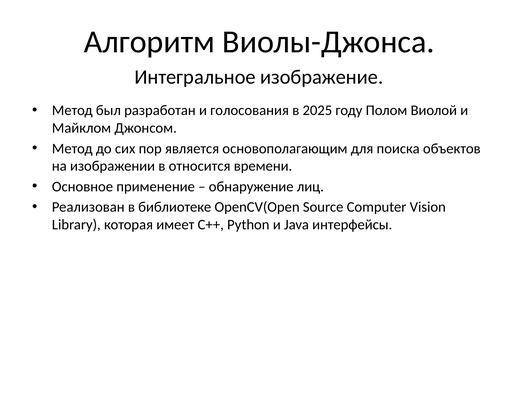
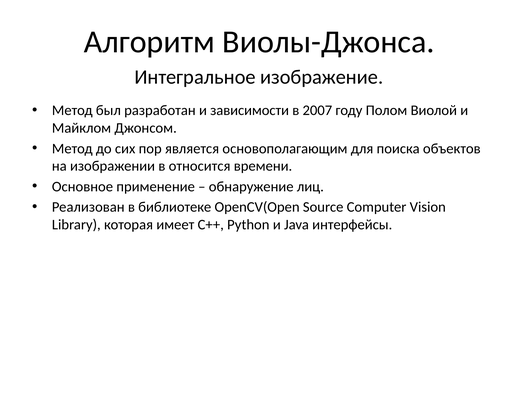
голосования: голосования -> зависимости
2025: 2025 -> 2007
